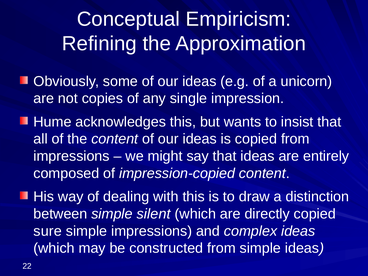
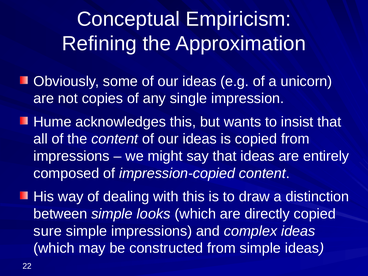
silent: silent -> looks
